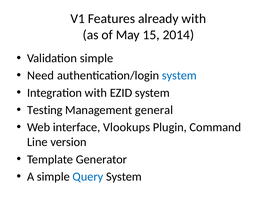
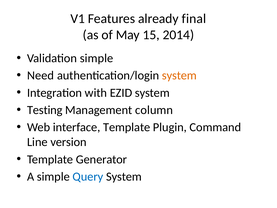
already with: with -> final
system at (179, 75) colour: blue -> orange
general: general -> column
interface Vlookups: Vlookups -> Template
